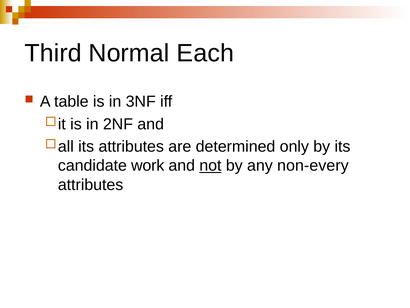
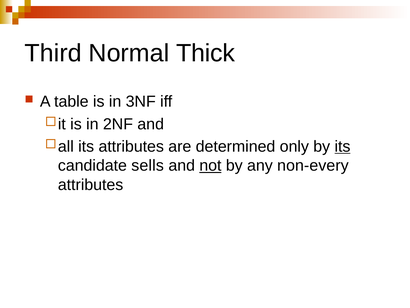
Each: Each -> Thick
its at (342, 146) underline: none -> present
work: work -> sells
